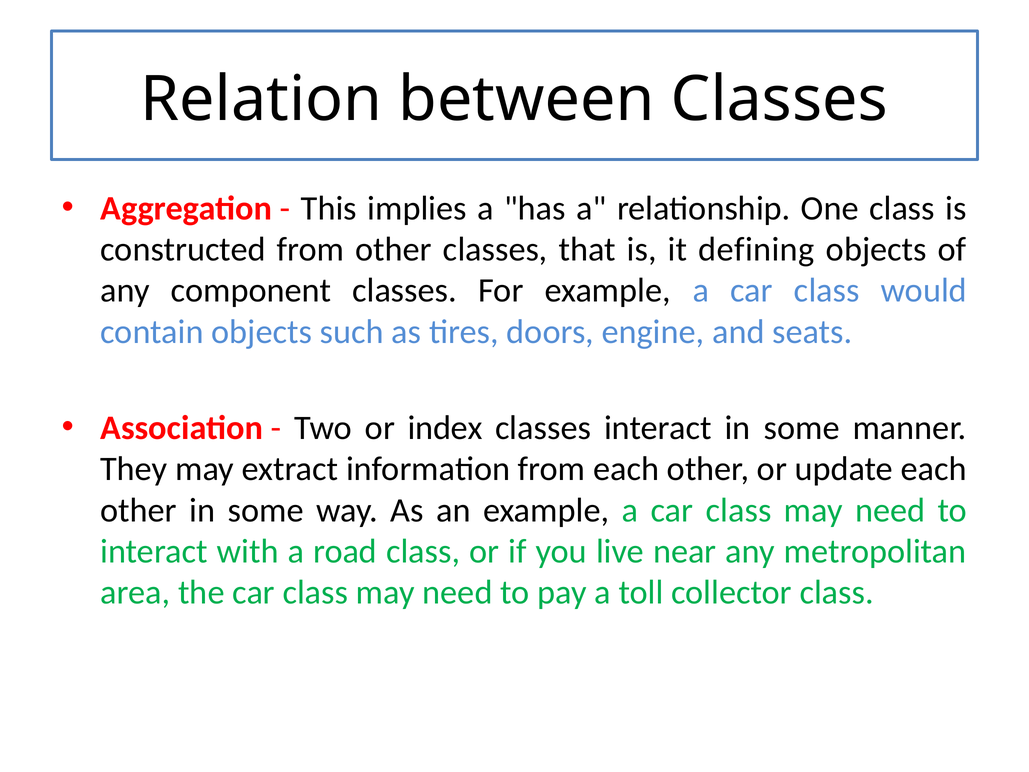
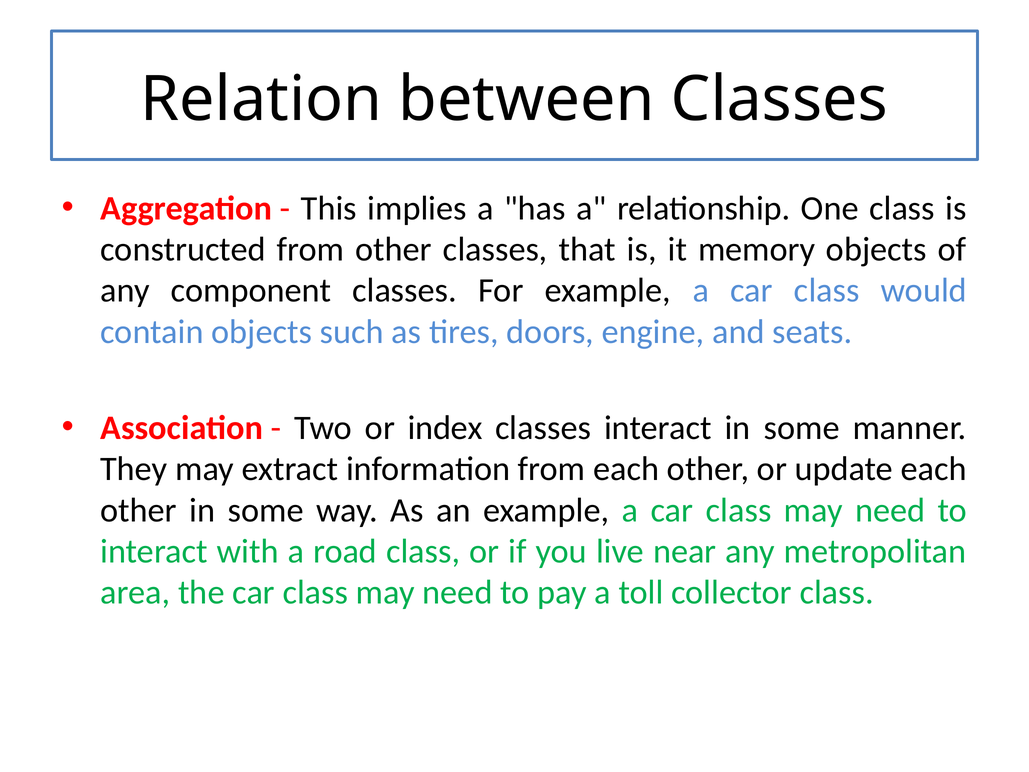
defining: defining -> memory
